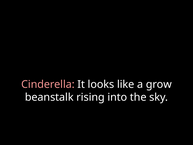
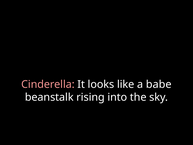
grow: grow -> babe
